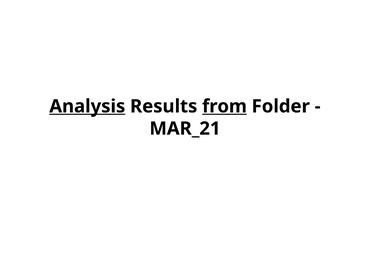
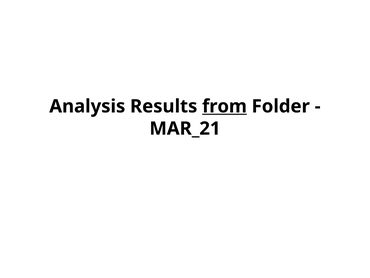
Analysis underline: present -> none
